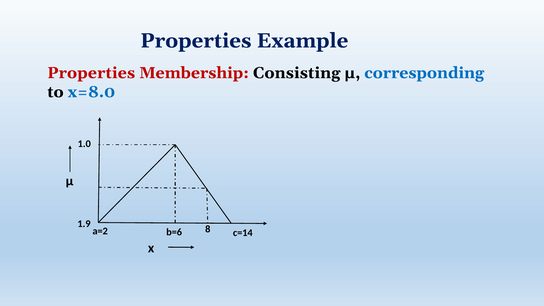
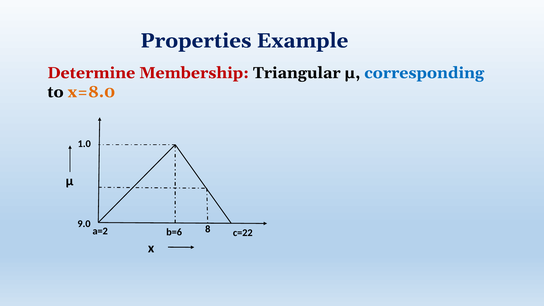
Properties at (91, 73): Properties -> Determine
Consisting: Consisting -> Triangular
x=8.0 colour: blue -> orange
1.9: 1.9 -> 9.0
c=14: c=14 -> c=22
